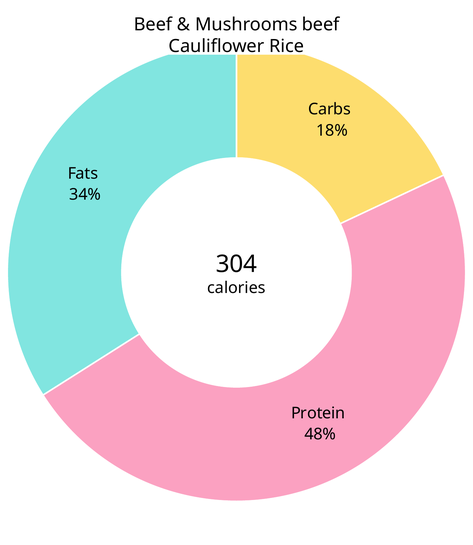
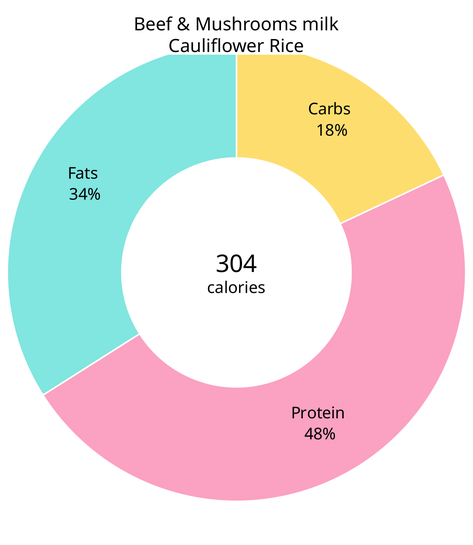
Mushrooms beef: beef -> milk
